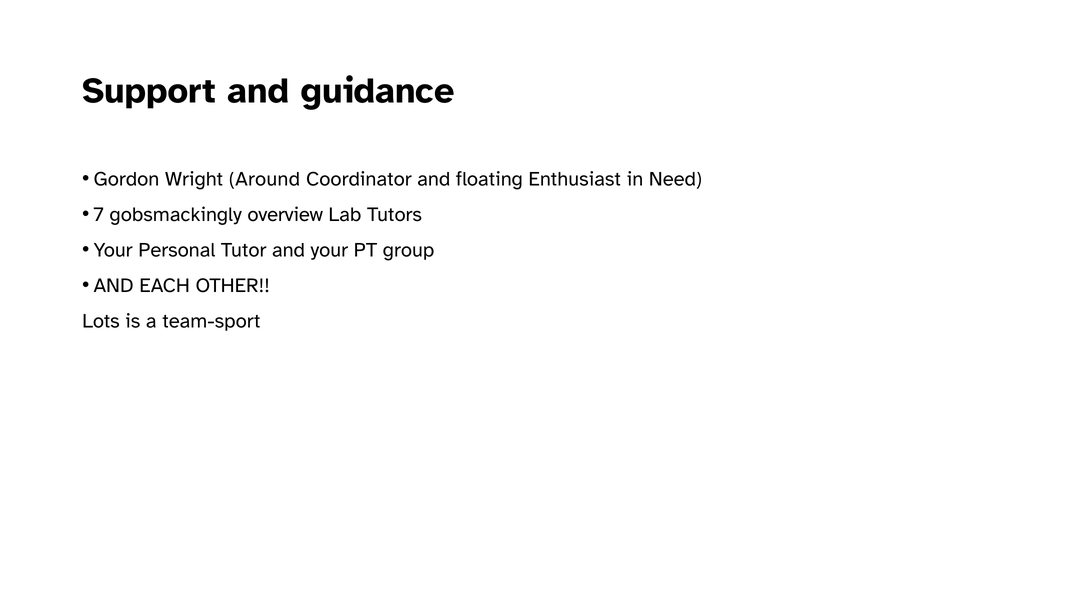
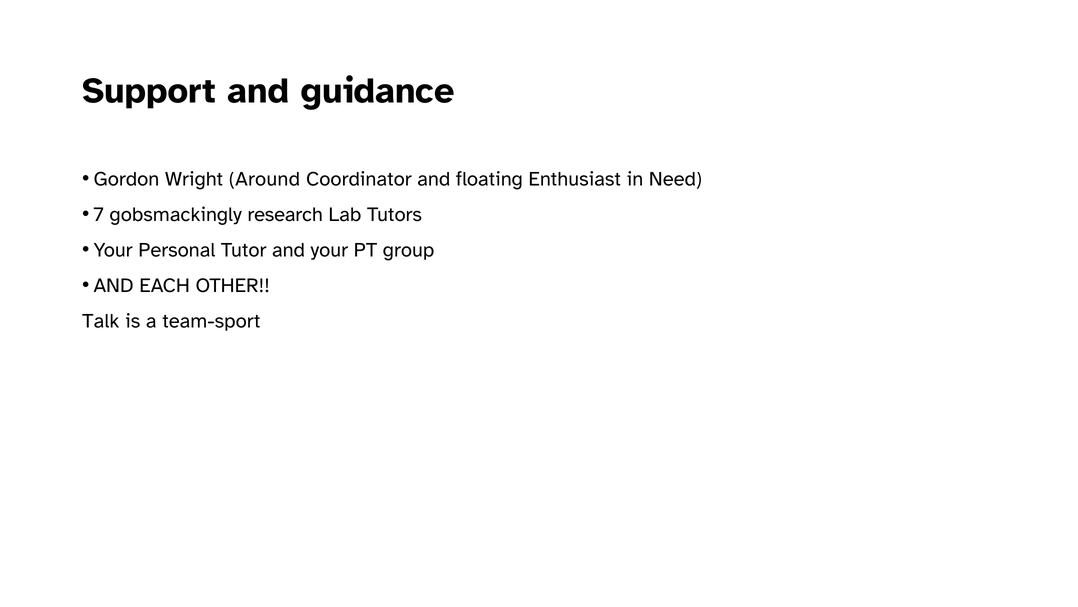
overview: overview -> research
Lots: Lots -> Talk
